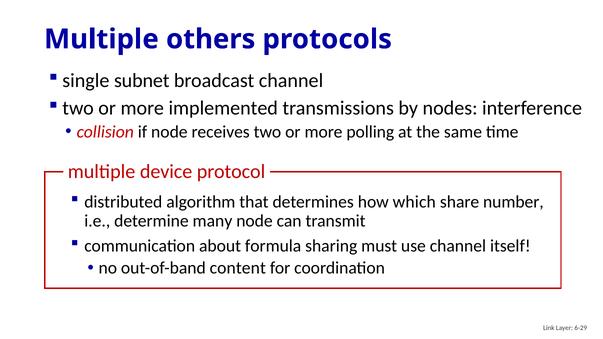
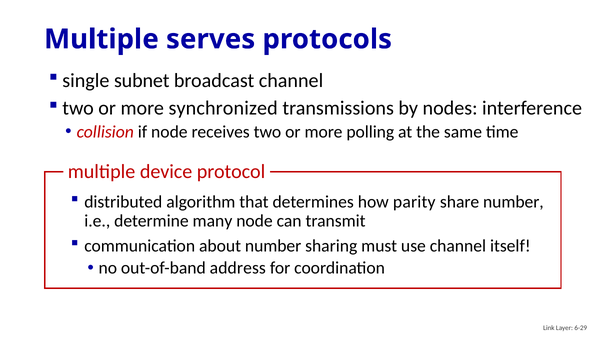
others: others -> serves
implemented: implemented -> synchronized
which: which -> parity
about formula: formula -> number
content: content -> address
